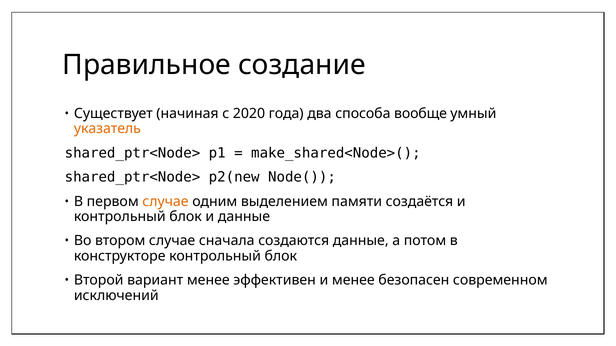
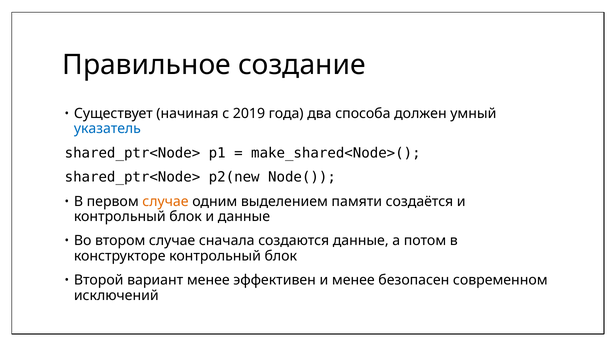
2020: 2020 -> 2019
вообще: вообще -> должен
указатель colour: orange -> blue
